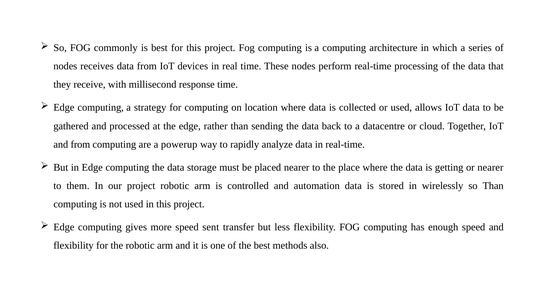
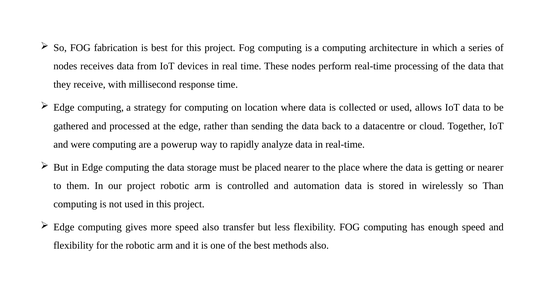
commonly: commonly -> fabrication
and from: from -> were
speed sent: sent -> also
